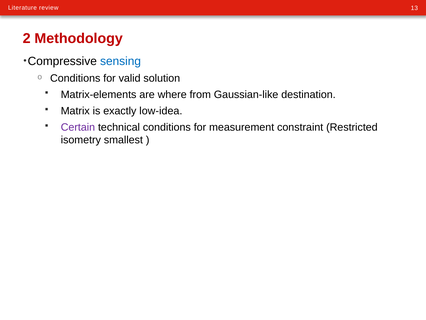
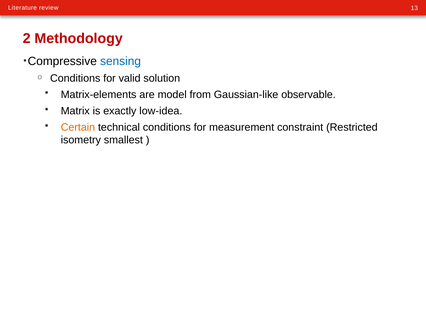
where: where -> model
destination: destination -> observable
Certain colour: purple -> orange
